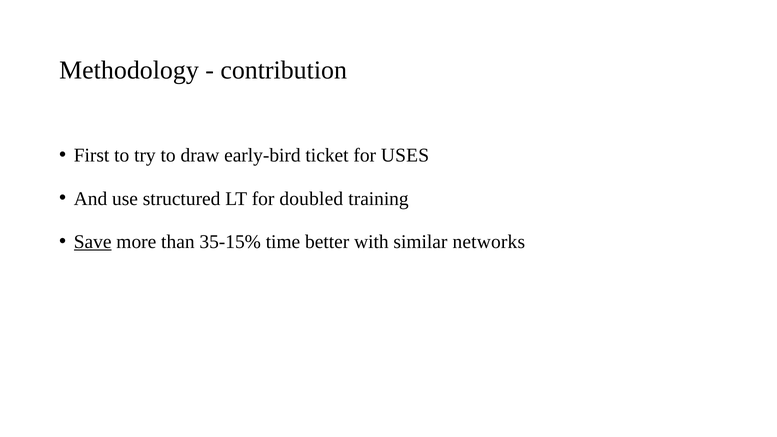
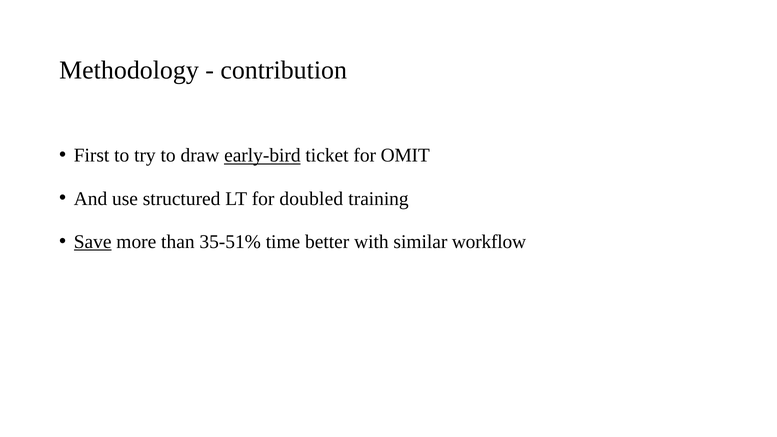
early-bird underline: none -> present
USES: USES -> OMIT
35-15%: 35-15% -> 35-51%
networks: networks -> workflow
